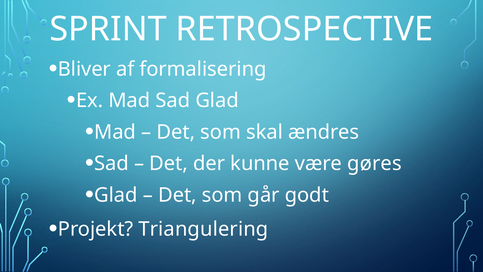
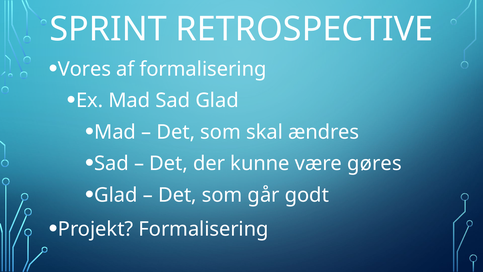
Bliver: Bliver -> Vores
Projekt Triangulering: Triangulering -> Formalisering
